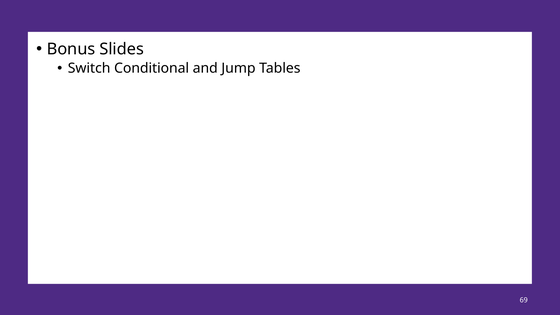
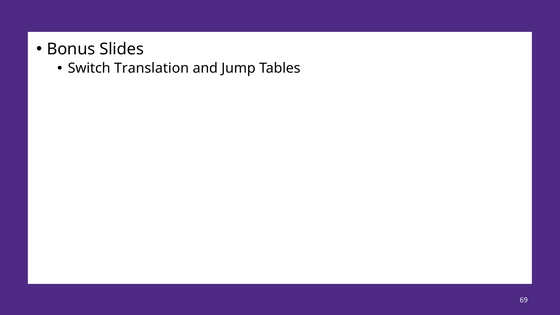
Conditional: Conditional -> Translation
